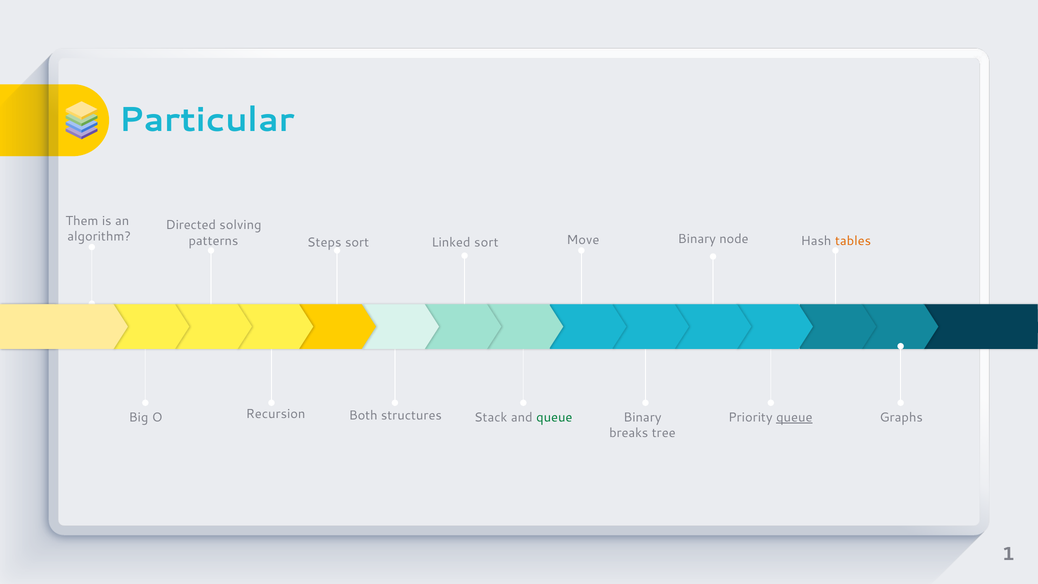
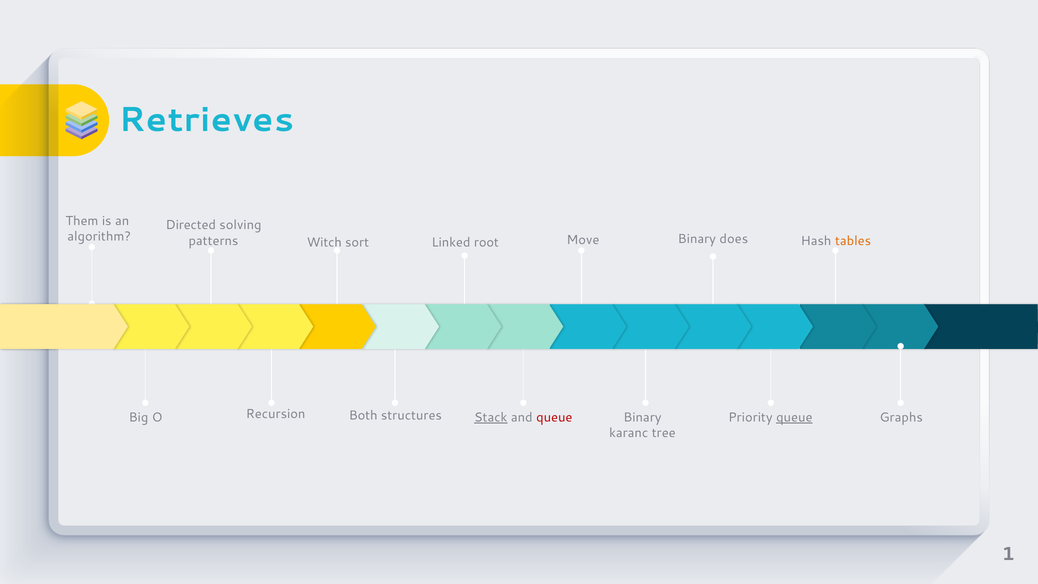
Particular: Particular -> Retrieves
Steps: Steps -> Witch
Linked sort: sort -> root
node: node -> does
Stack underline: none -> present
queue at (554, 417) colour: green -> red
breaks: breaks -> karanc
